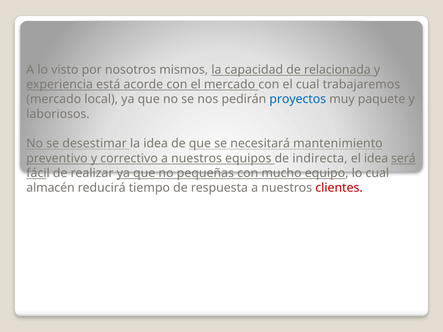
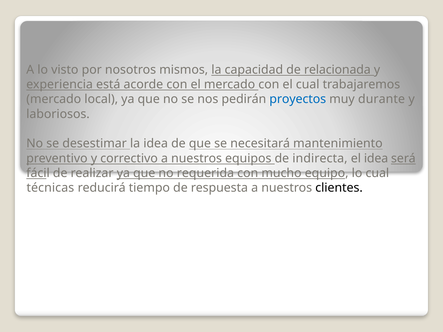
paquete: paquete -> durante
pequeñas: pequeñas -> requerida
almacén: almacén -> técnicas
clientes colour: red -> black
